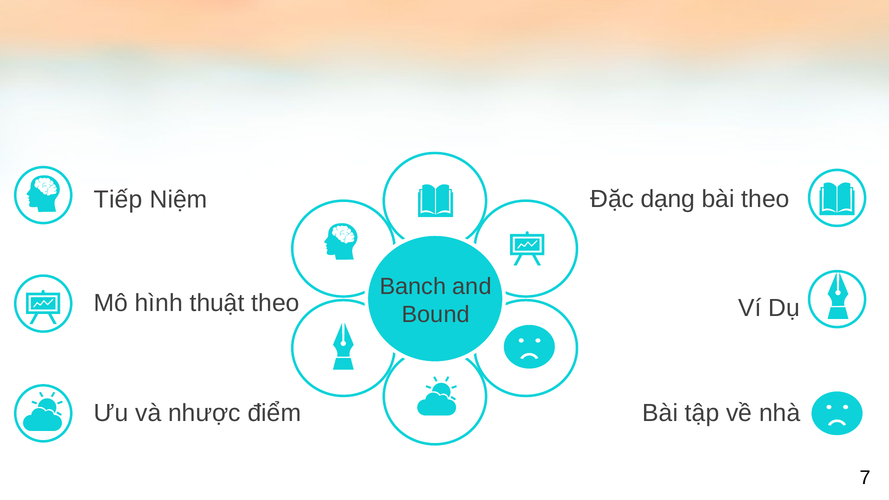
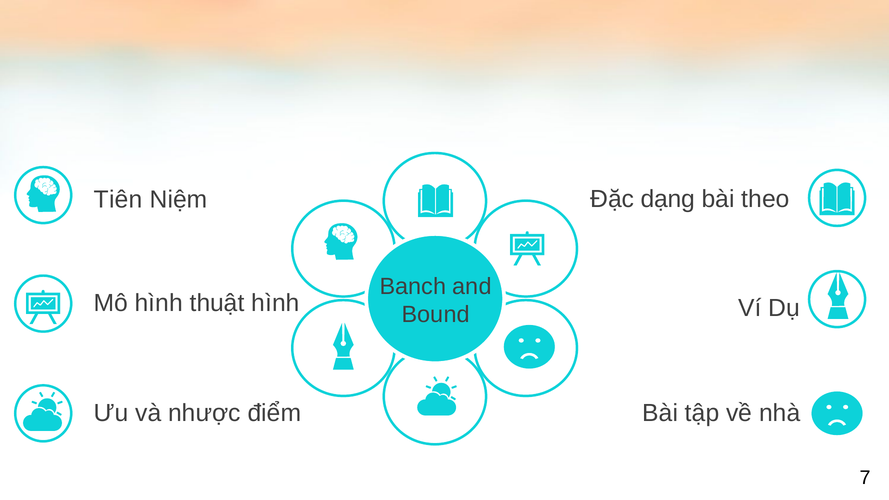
Tiếp: Tiếp -> Tiên
thuật theo: theo -> hình
